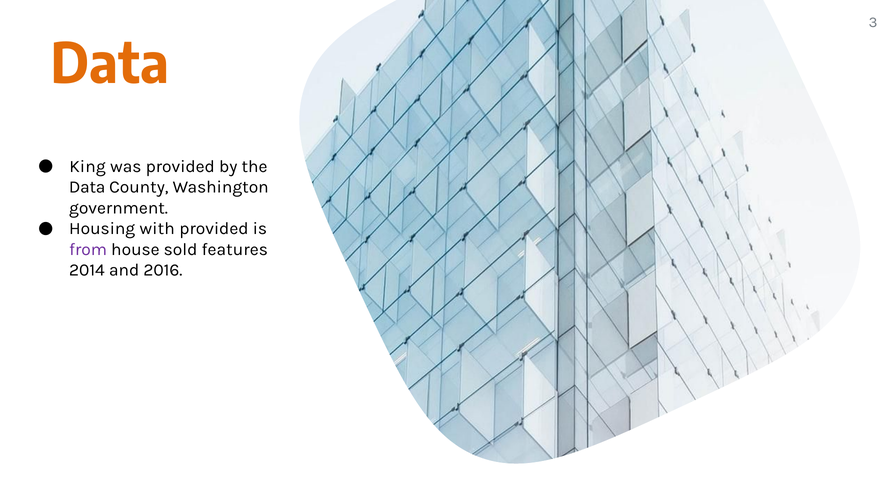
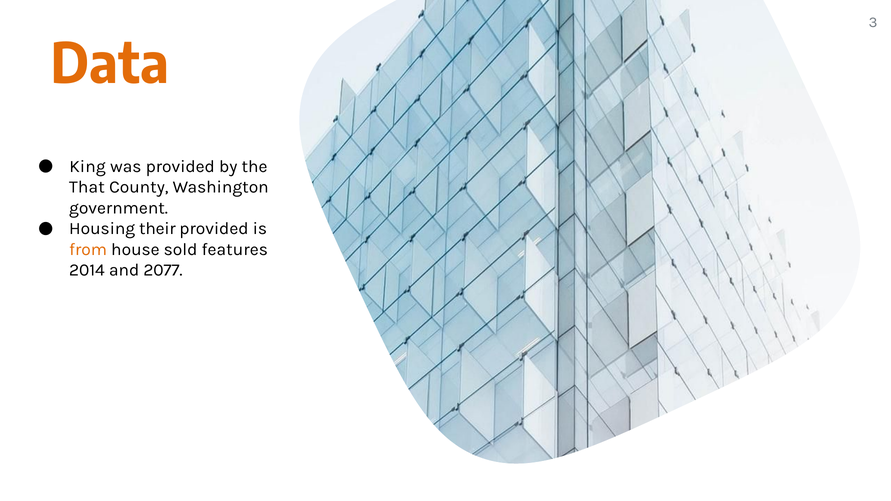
Data at (87, 187): Data -> That
with: with -> their
from colour: purple -> orange
2016: 2016 -> 2077
